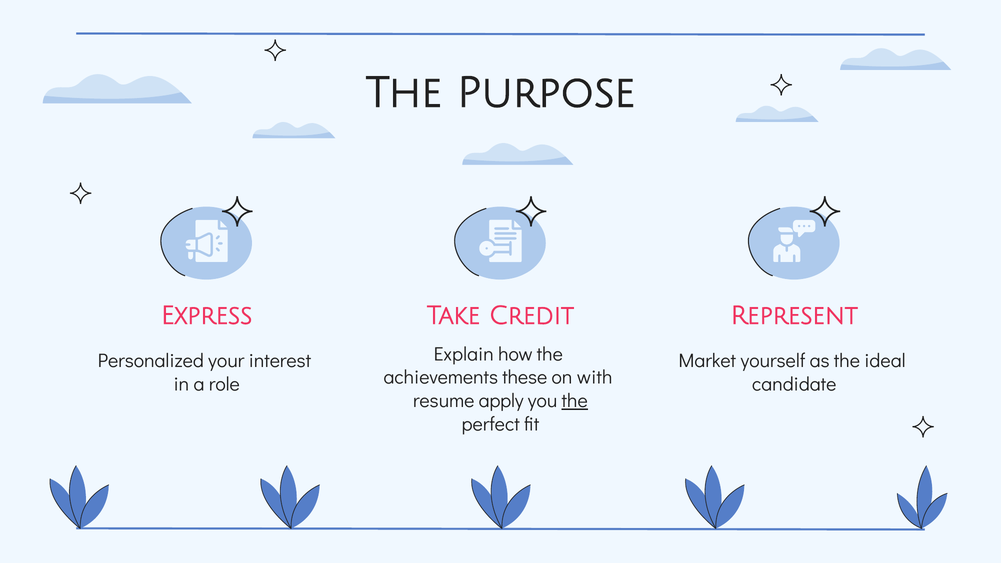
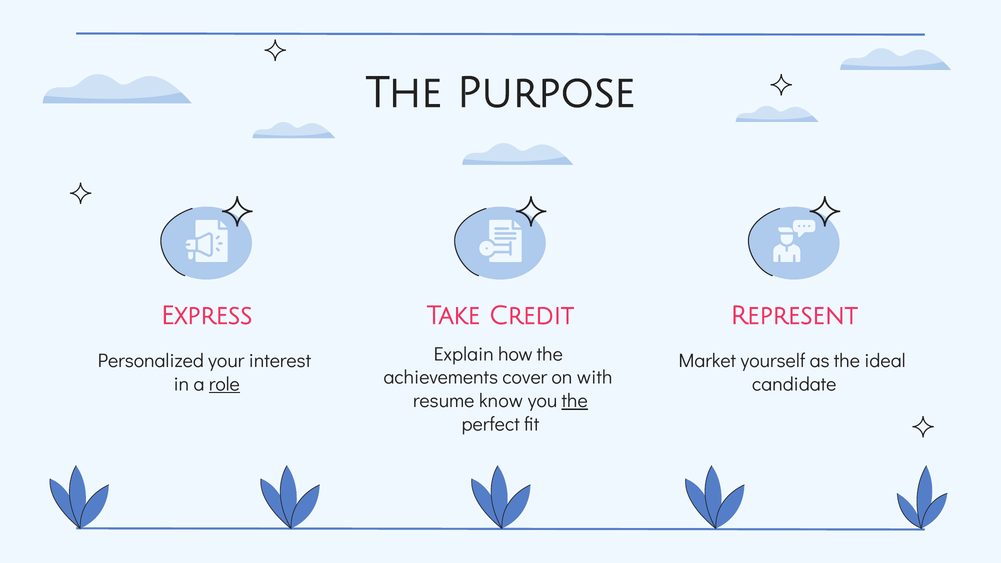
these: these -> cover
role underline: none -> present
apply: apply -> know
